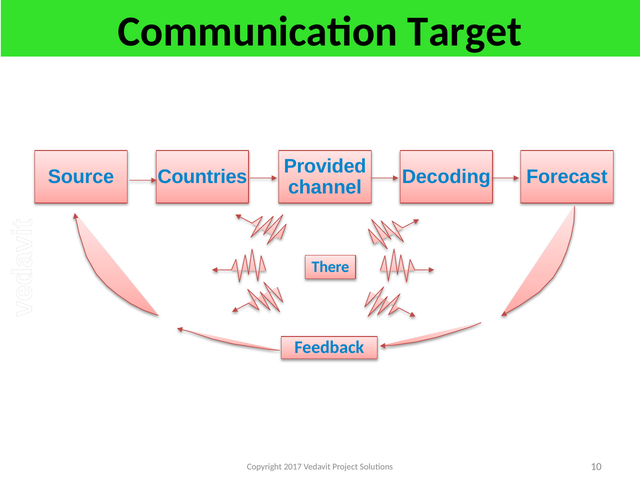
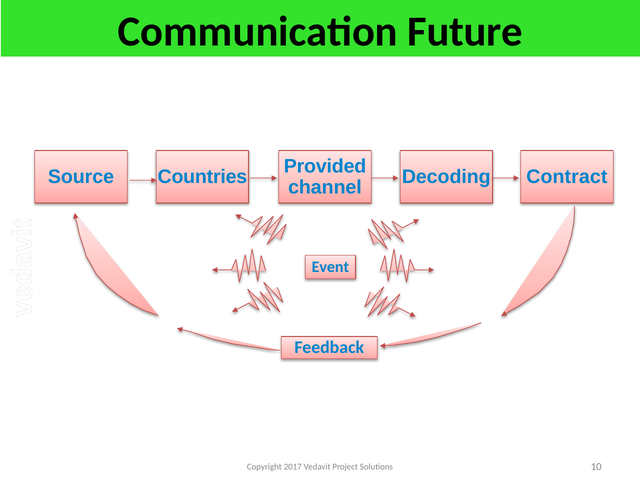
Target: Target -> Future
Forecast: Forecast -> Contract
There: There -> Event
